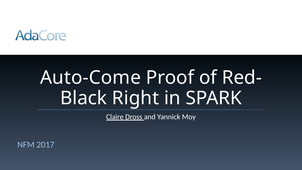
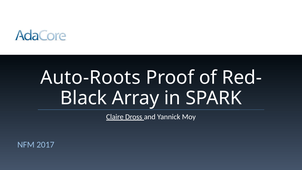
Auto-Come: Auto-Come -> Auto-Roots
Right: Right -> Array
